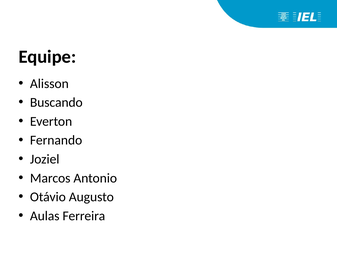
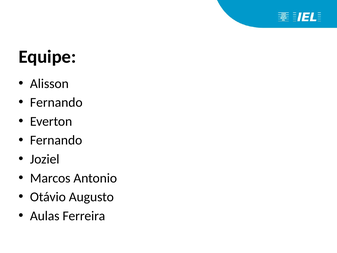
Buscando at (56, 102): Buscando -> Fernando
